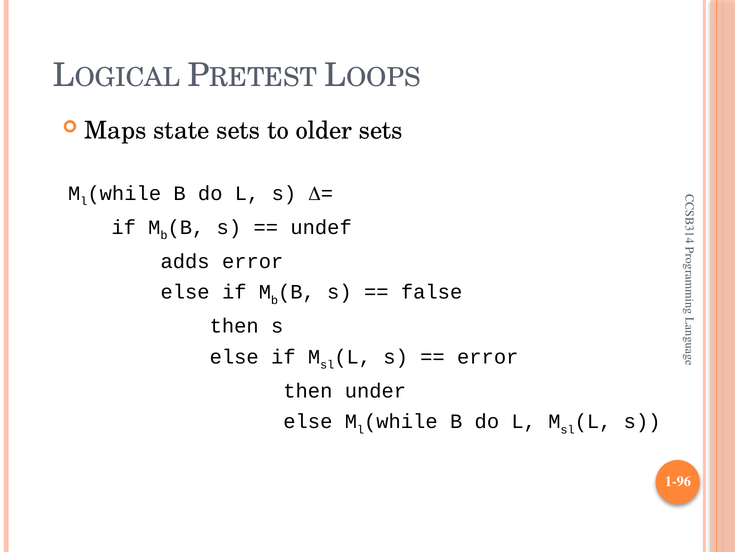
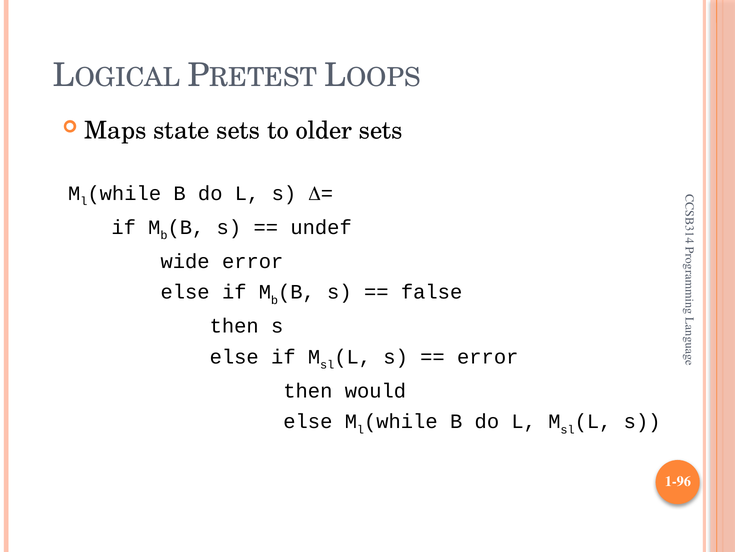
adds: adds -> wide
under: under -> would
